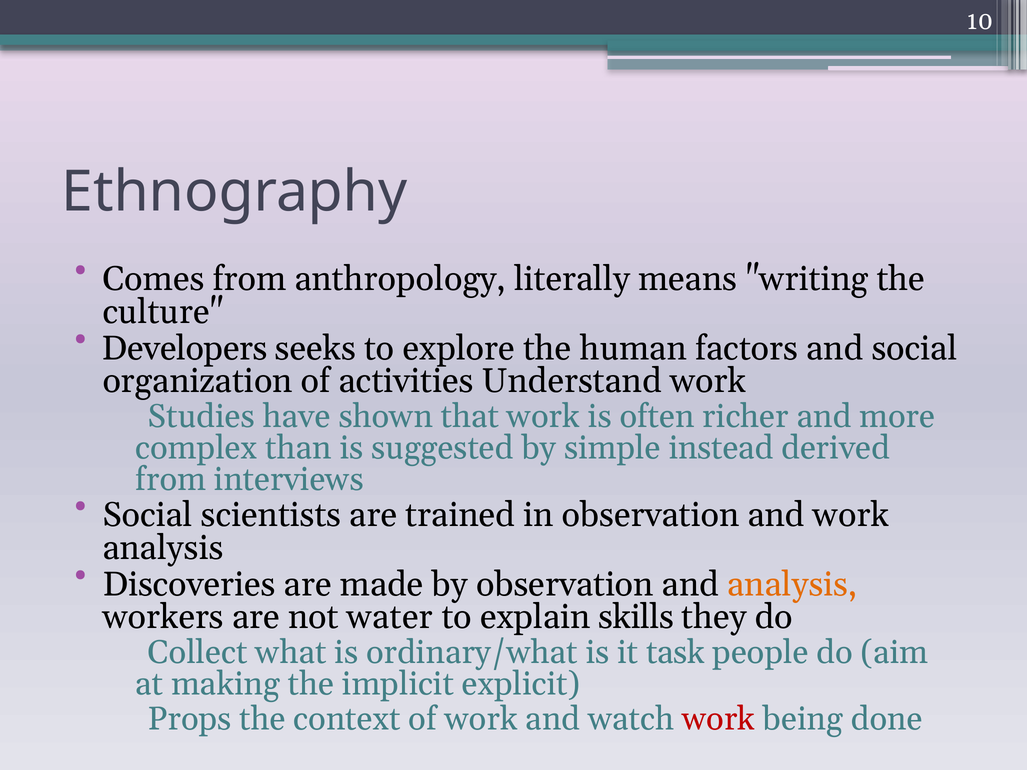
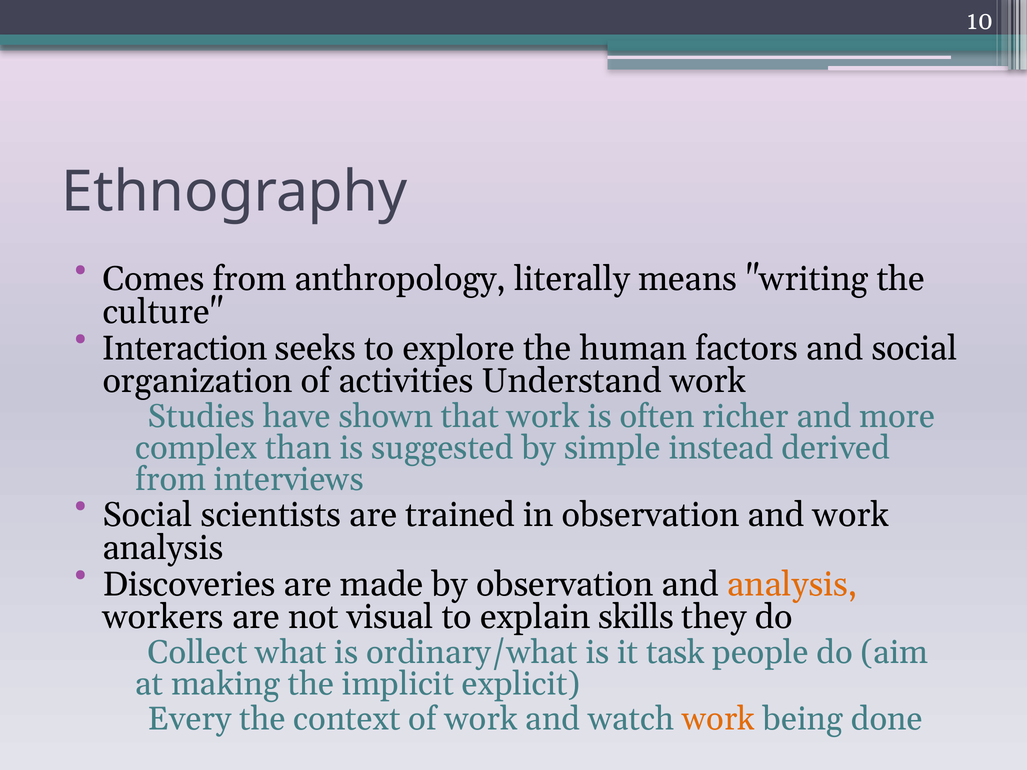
Developers: Developers -> Interaction
water: water -> visual
Props: Props -> Every
work at (719, 719) colour: red -> orange
